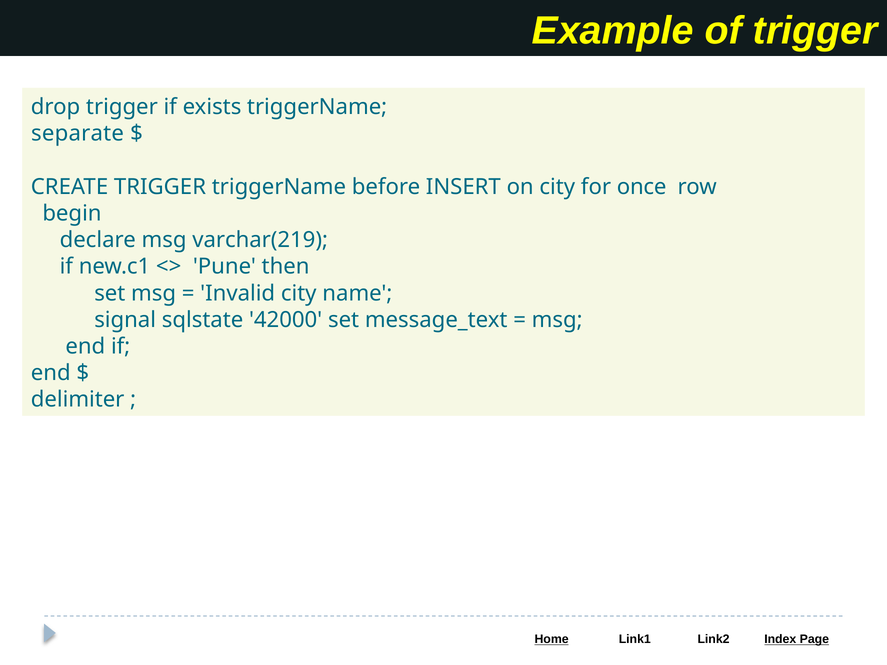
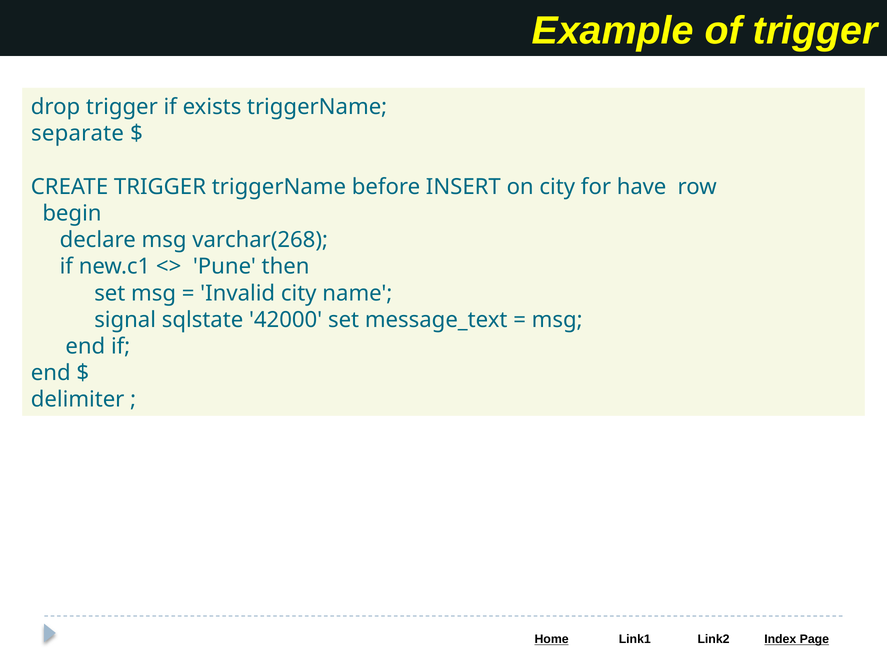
once: once -> have
varchar(219: varchar(219 -> varchar(268
